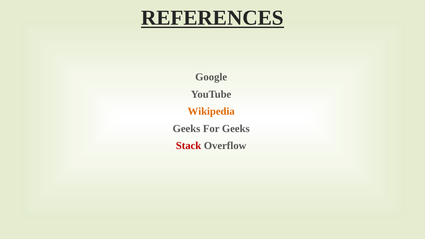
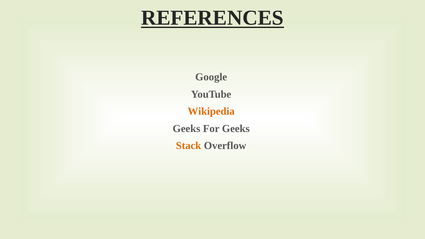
Stack colour: red -> orange
